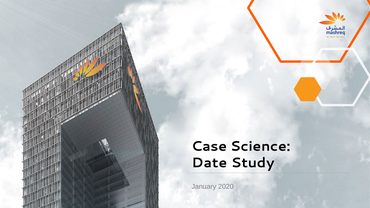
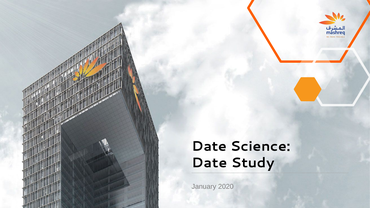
Case at (209, 146): Case -> Date
